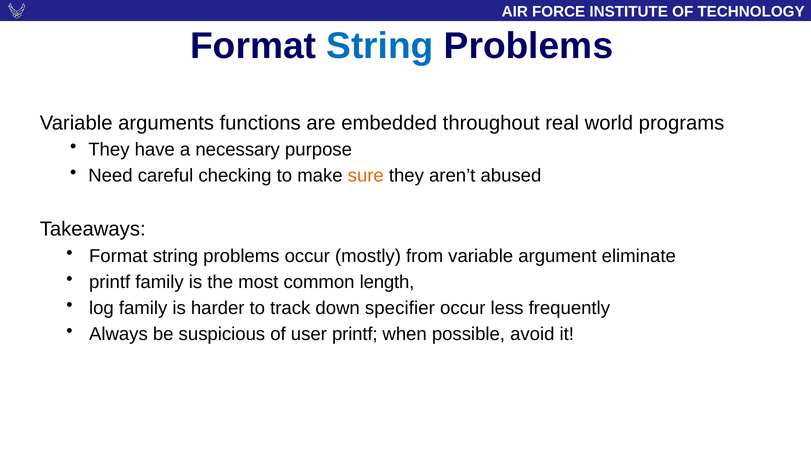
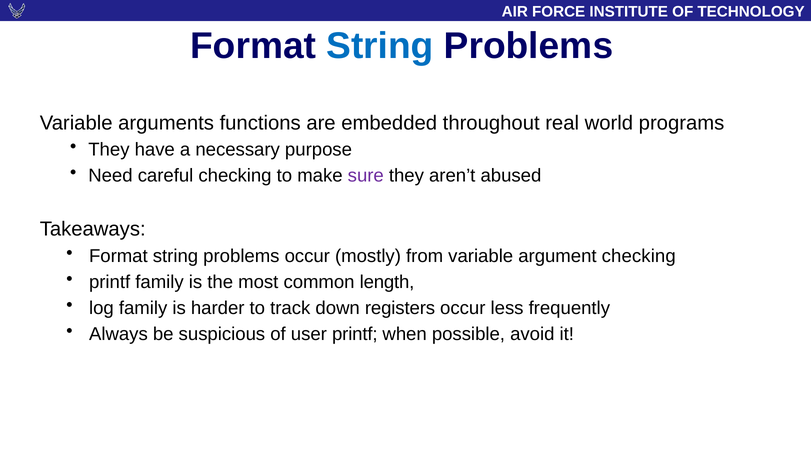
sure colour: orange -> purple
argument eliminate: eliminate -> checking
specifier: specifier -> registers
